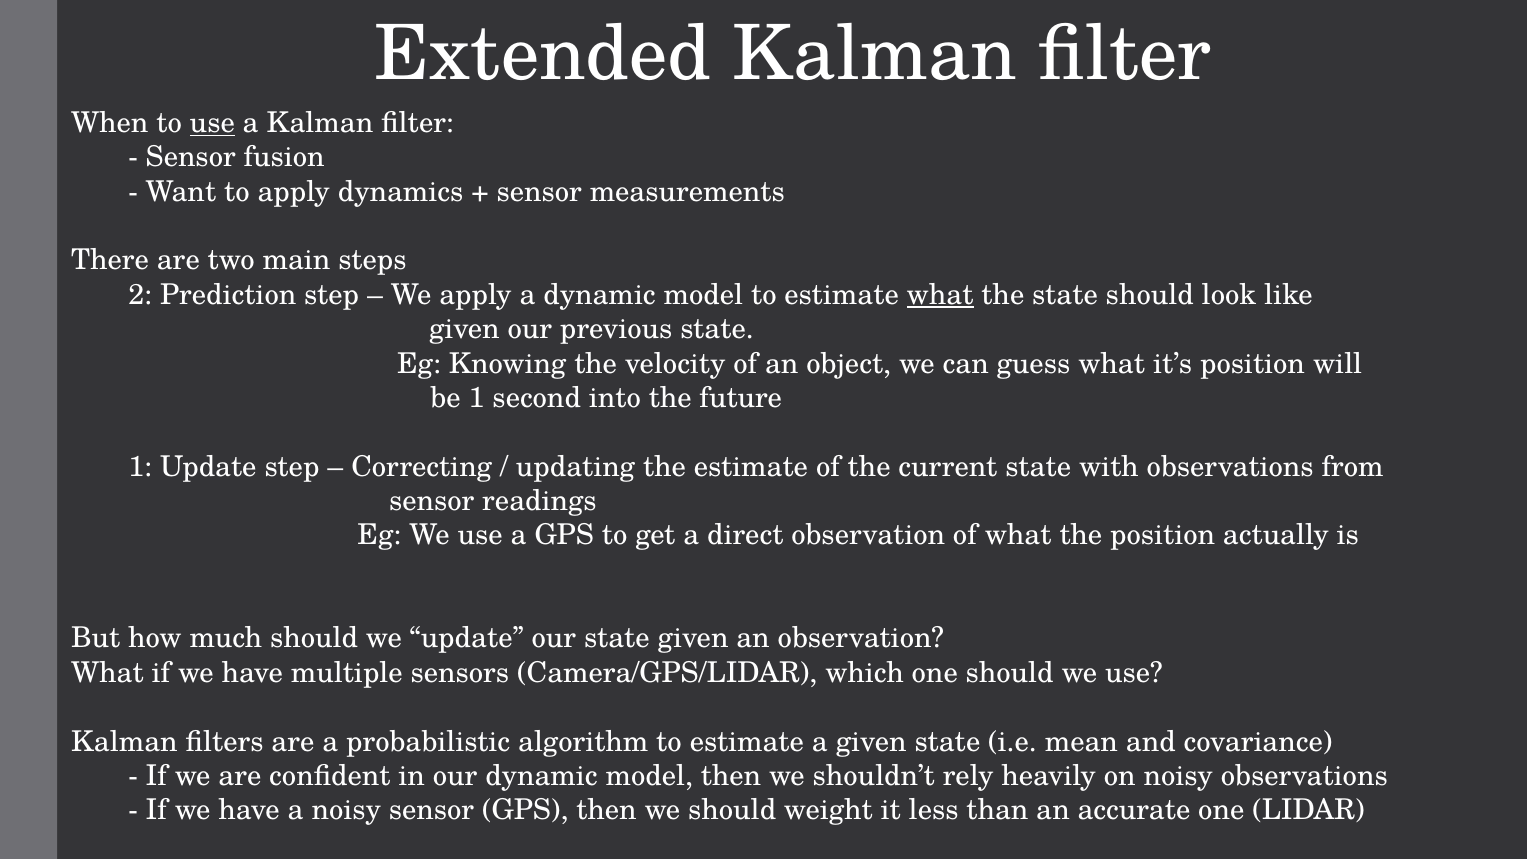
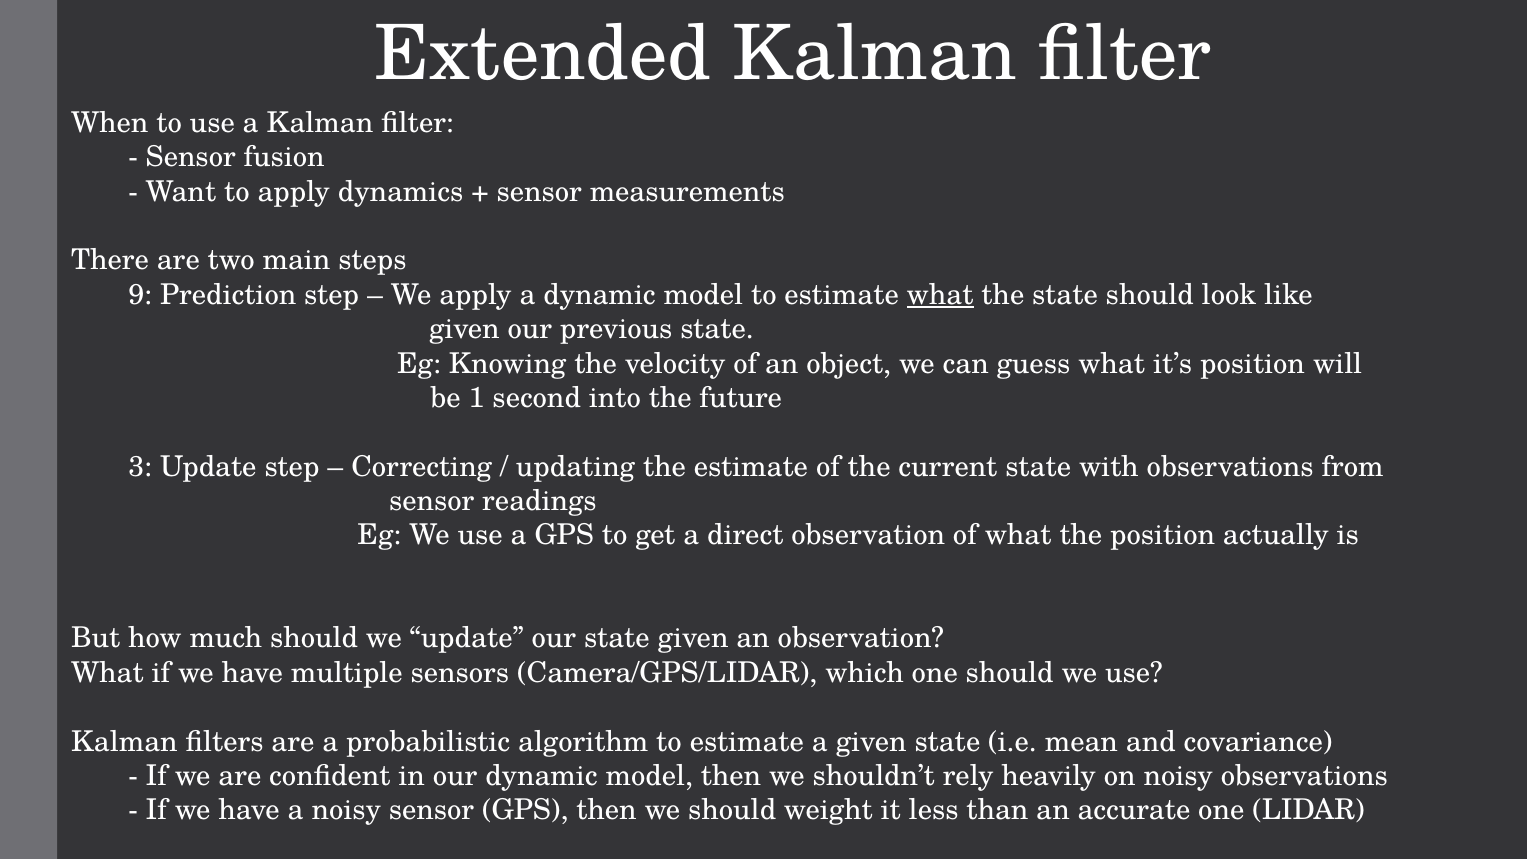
use at (212, 123) underline: present -> none
2: 2 -> 9
1 at (140, 467): 1 -> 3
